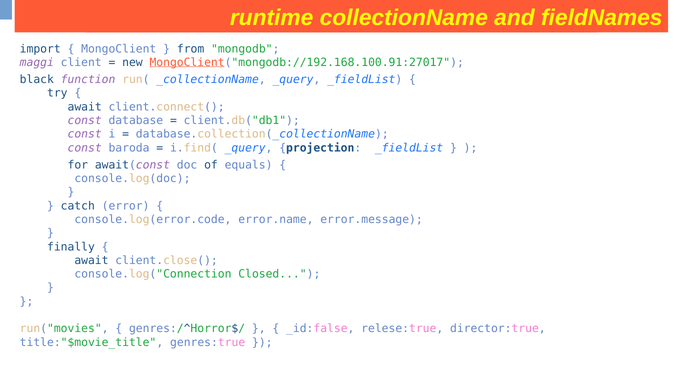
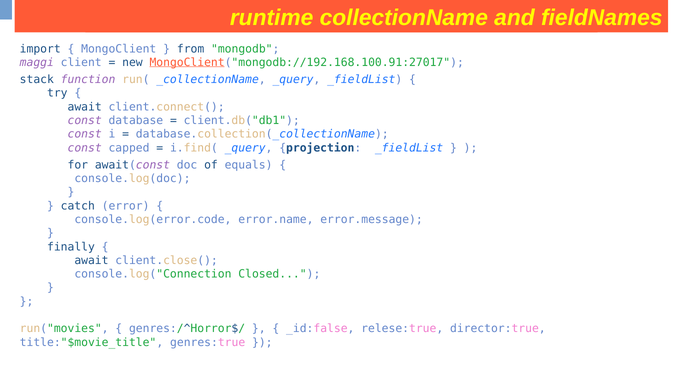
black: black -> stack
baroda: baroda -> capped
